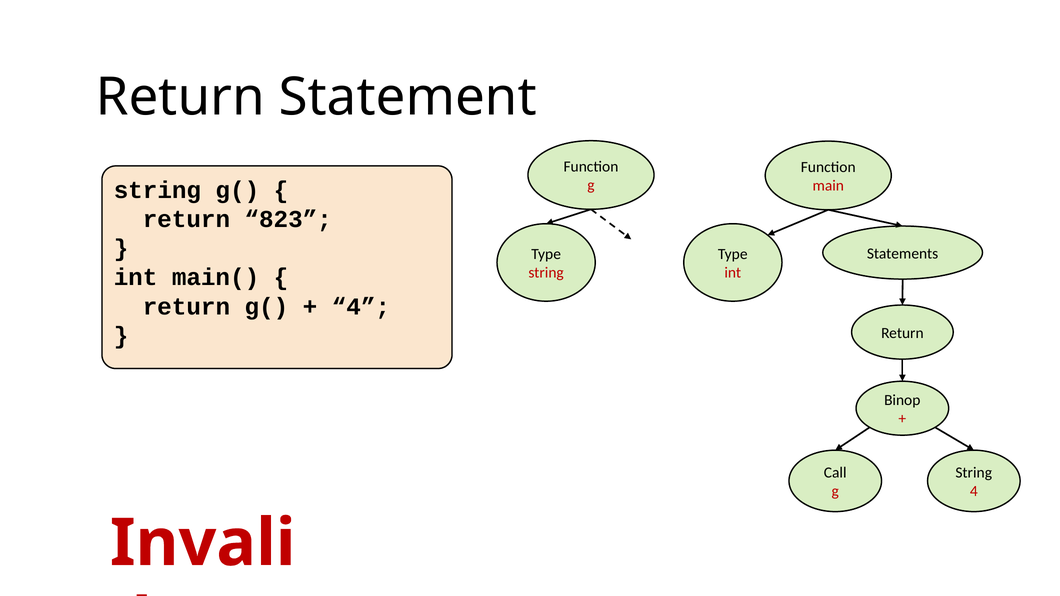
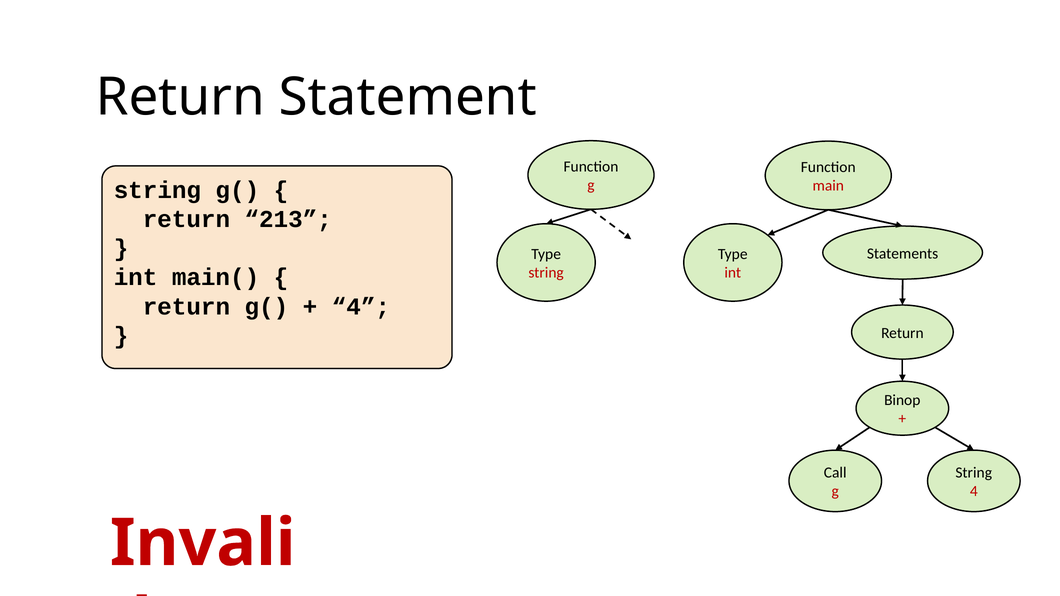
823: 823 -> 213
